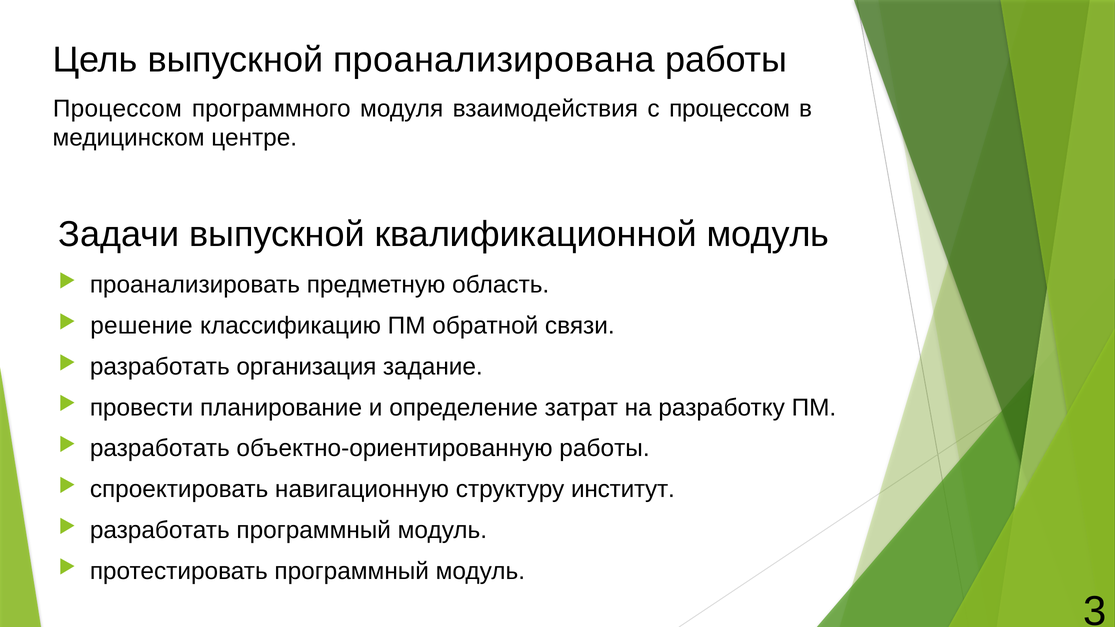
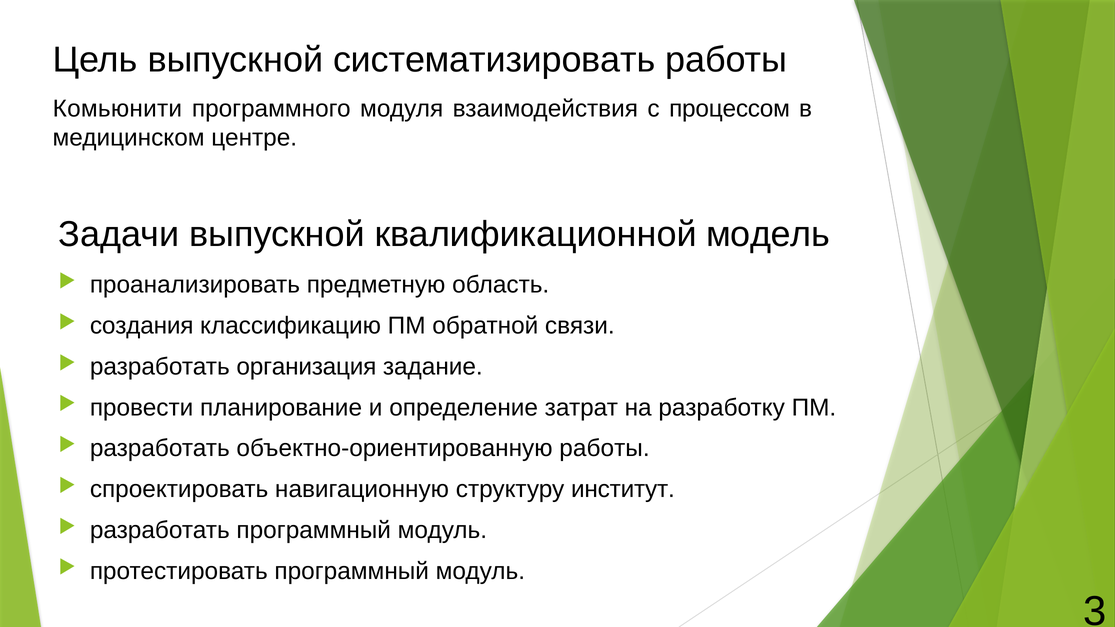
проанализирована: проанализирована -> систематизировать
Процессом at (117, 109): Процессом -> Комьюнити
квалификационной модуль: модуль -> модель
решение: решение -> создания
